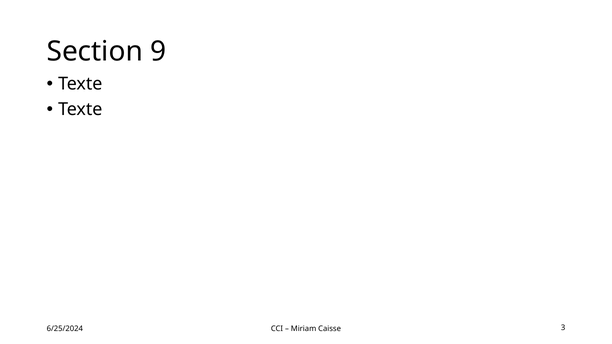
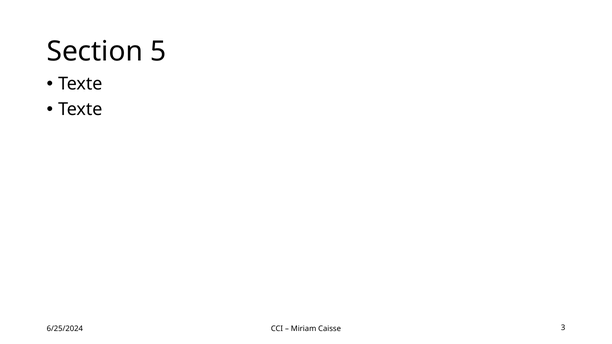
9: 9 -> 5
